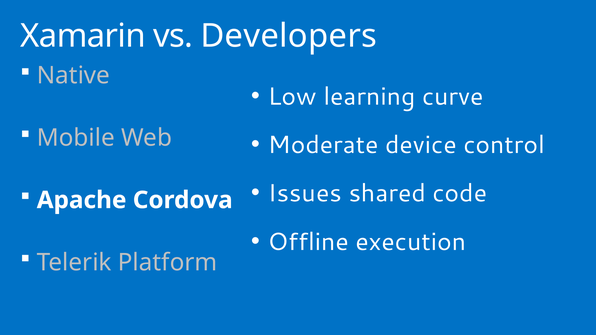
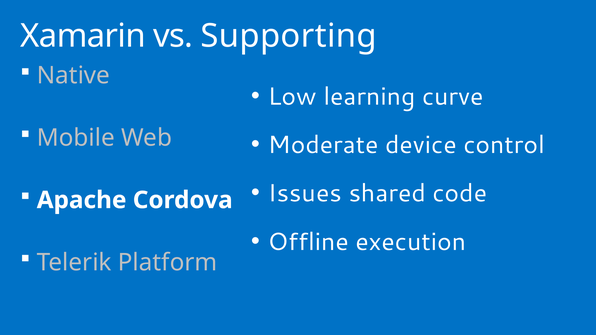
Developers: Developers -> Supporting
